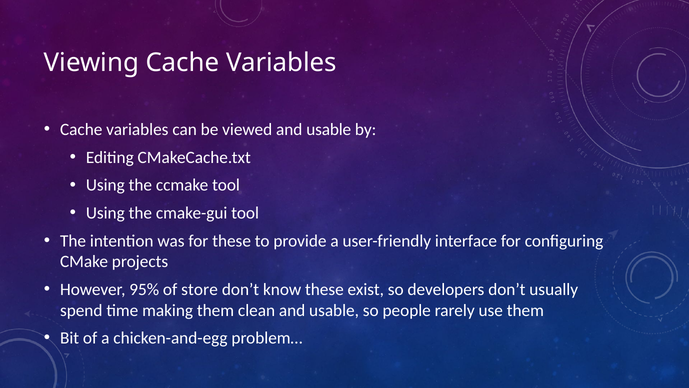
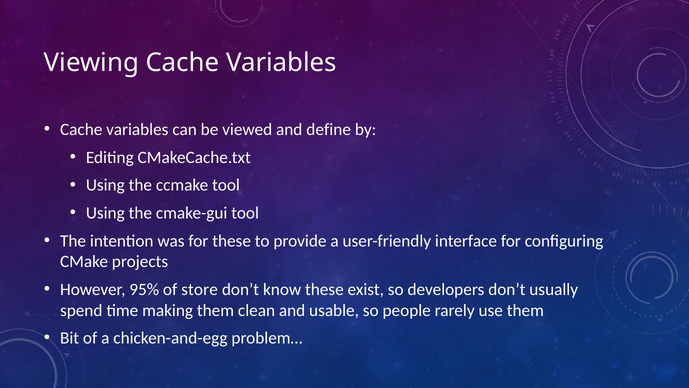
viewed and usable: usable -> define
